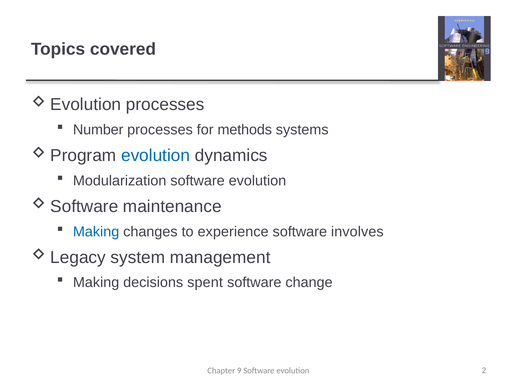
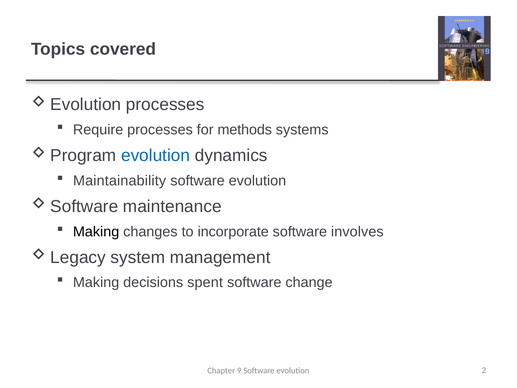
Number: Number -> Require
Modularization: Modularization -> Maintainability
Making at (96, 232) colour: blue -> black
experience: experience -> incorporate
